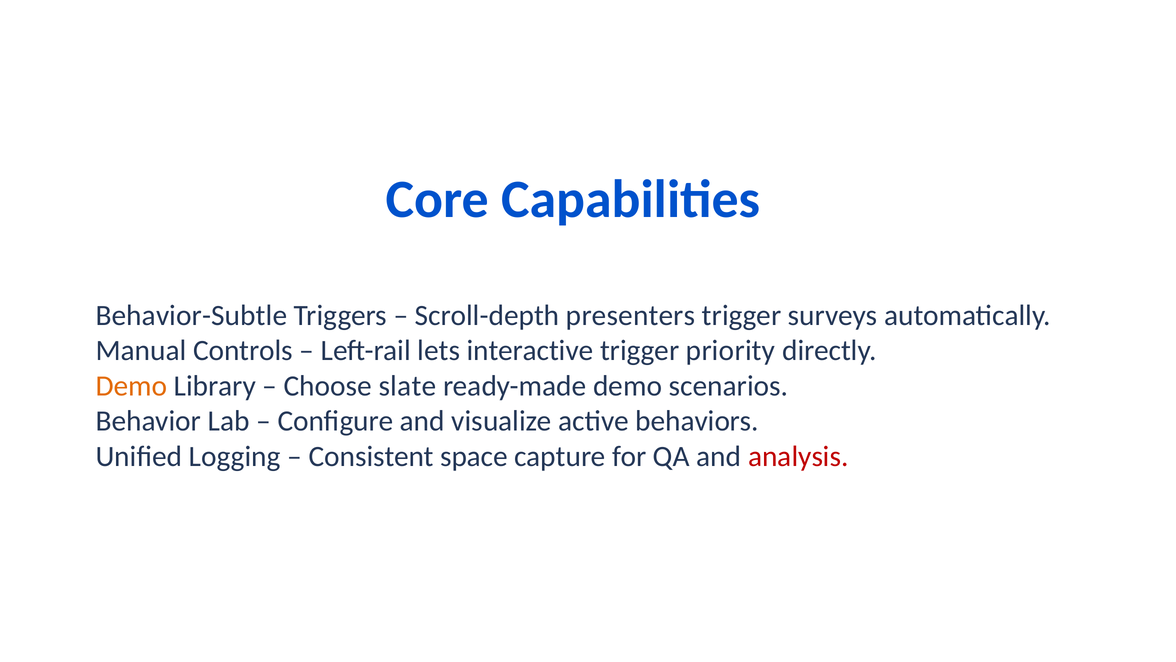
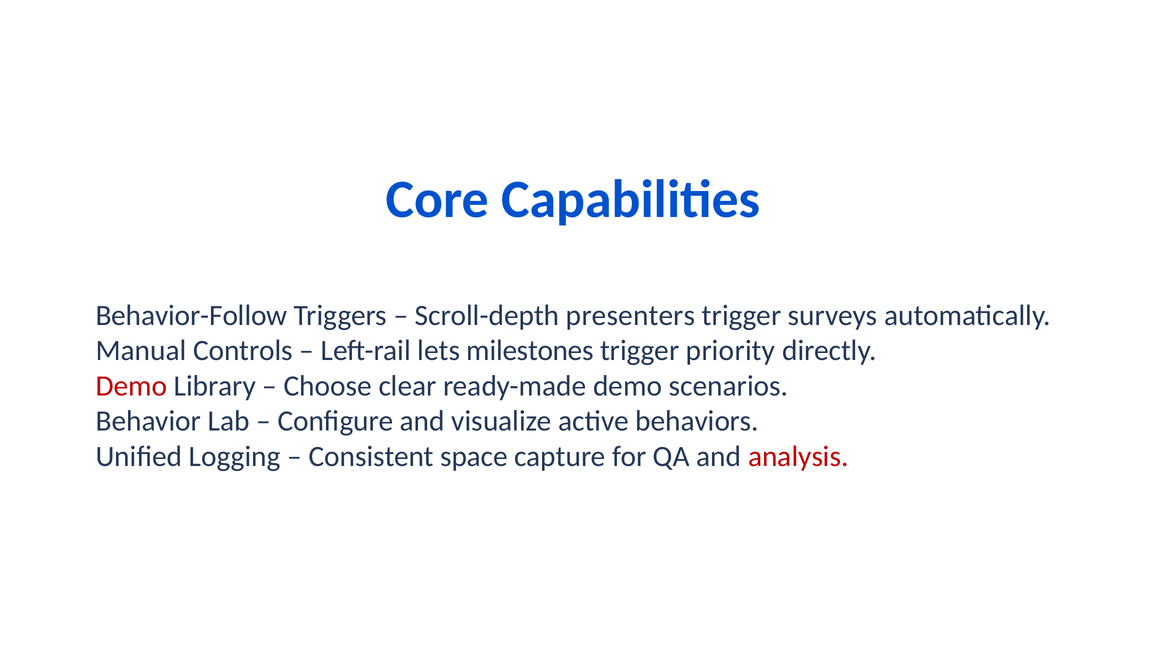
Behavior-Subtle: Behavior-Subtle -> Behavior-Follow
interactive: interactive -> milestones
Demo at (131, 386) colour: orange -> red
slate: slate -> clear
